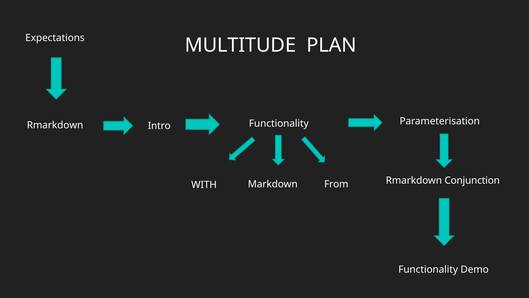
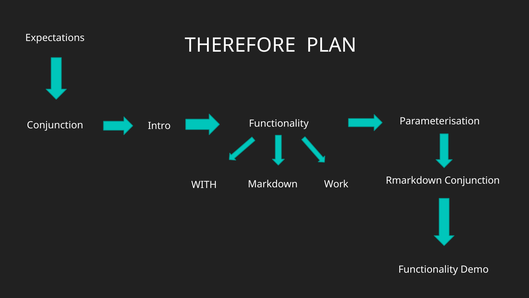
MULTITUDE: MULTITUDE -> THEREFORE
Rmarkdown at (55, 125): Rmarkdown -> Conjunction
From: From -> Work
